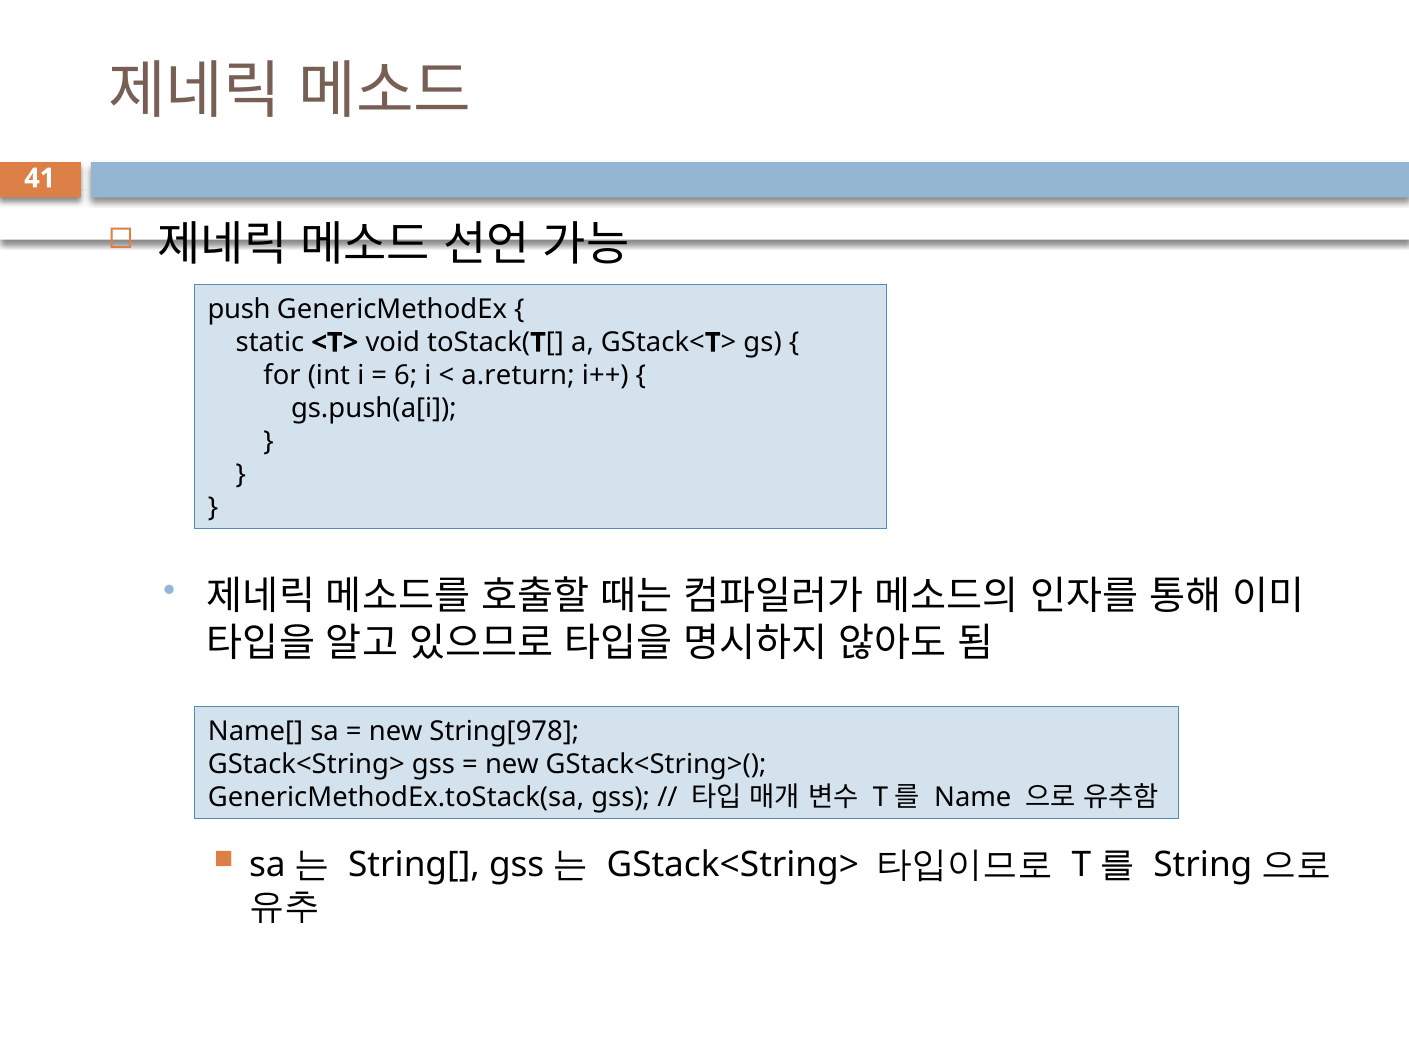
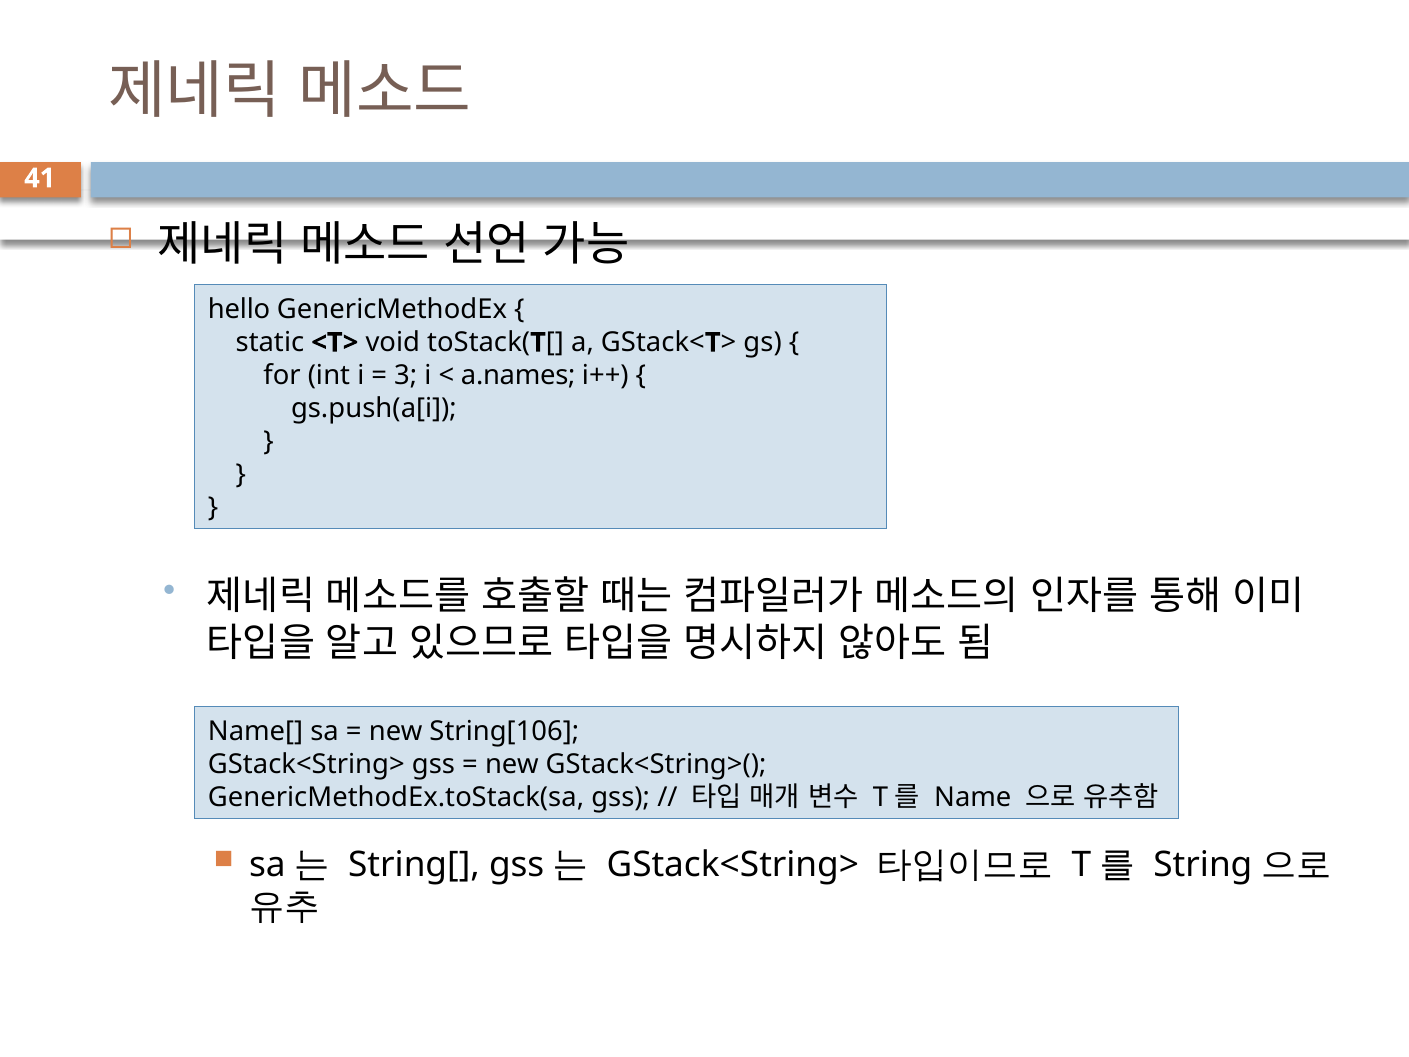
push: push -> hello
6: 6 -> 3
a.return: a.return -> a.names
String[978: String[978 -> String[106
